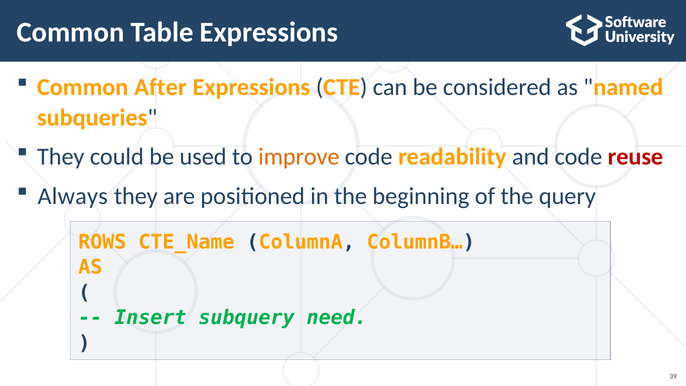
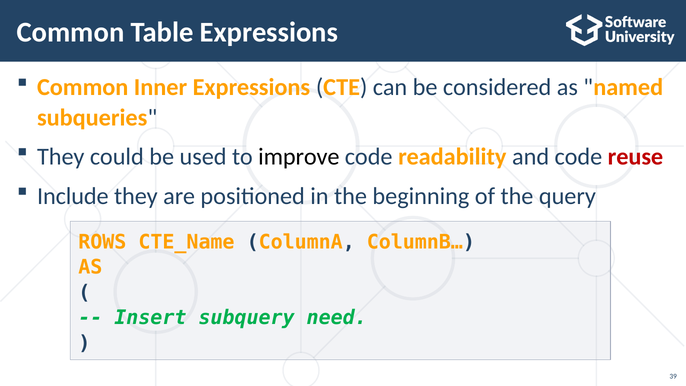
After: After -> Inner
improve colour: orange -> black
Always: Always -> Include
